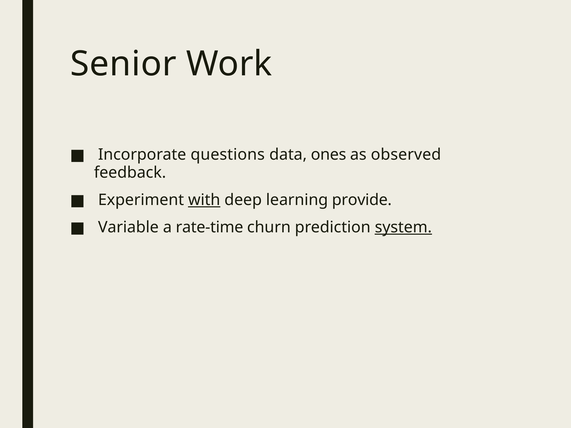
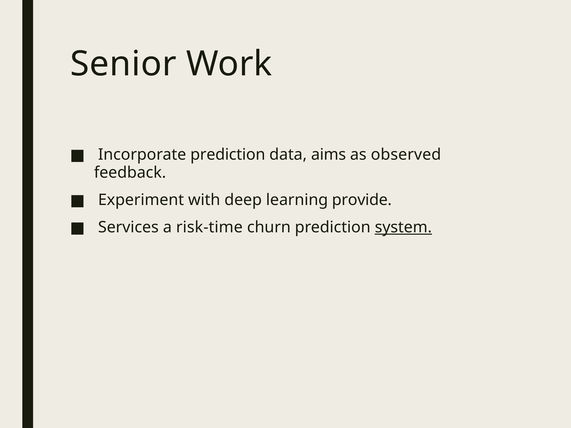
Incorporate questions: questions -> prediction
ones: ones -> aims
with underline: present -> none
Variable: Variable -> Services
rate-time: rate-time -> risk-time
